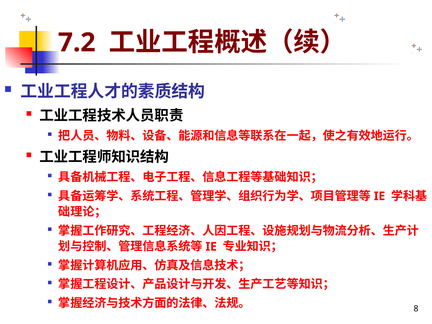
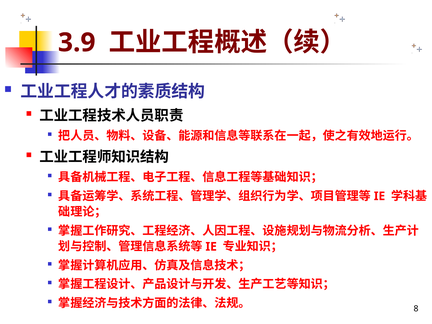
7.2: 7.2 -> 3.9
